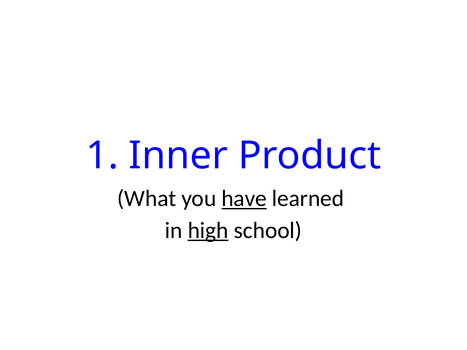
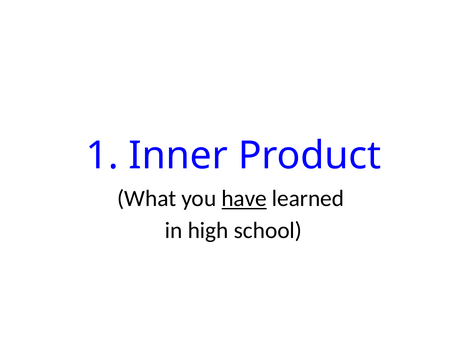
high underline: present -> none
